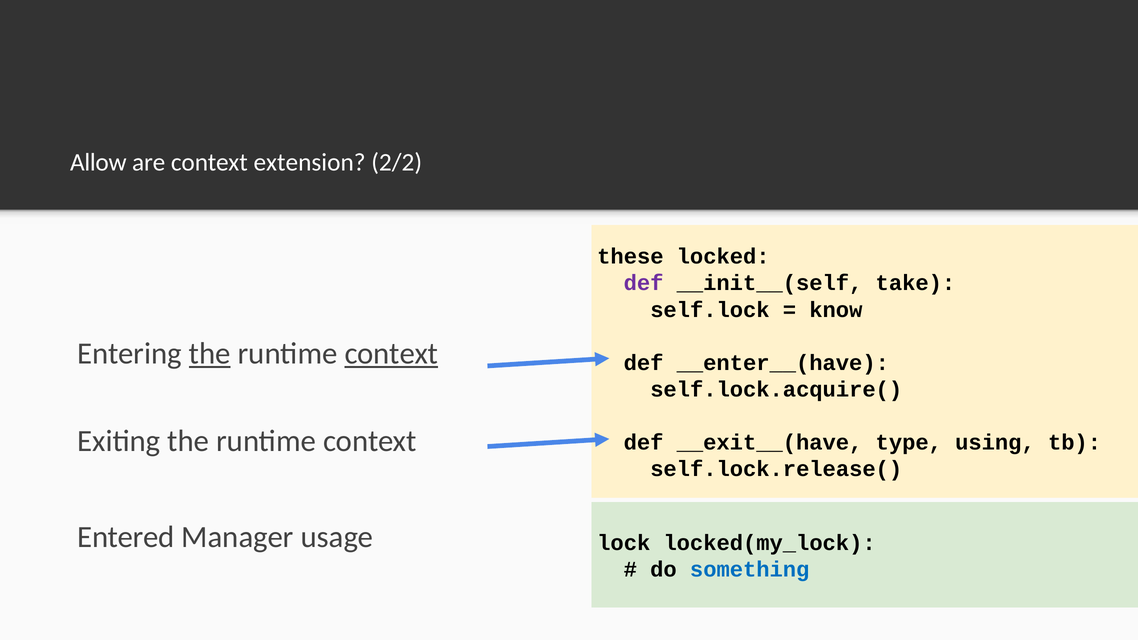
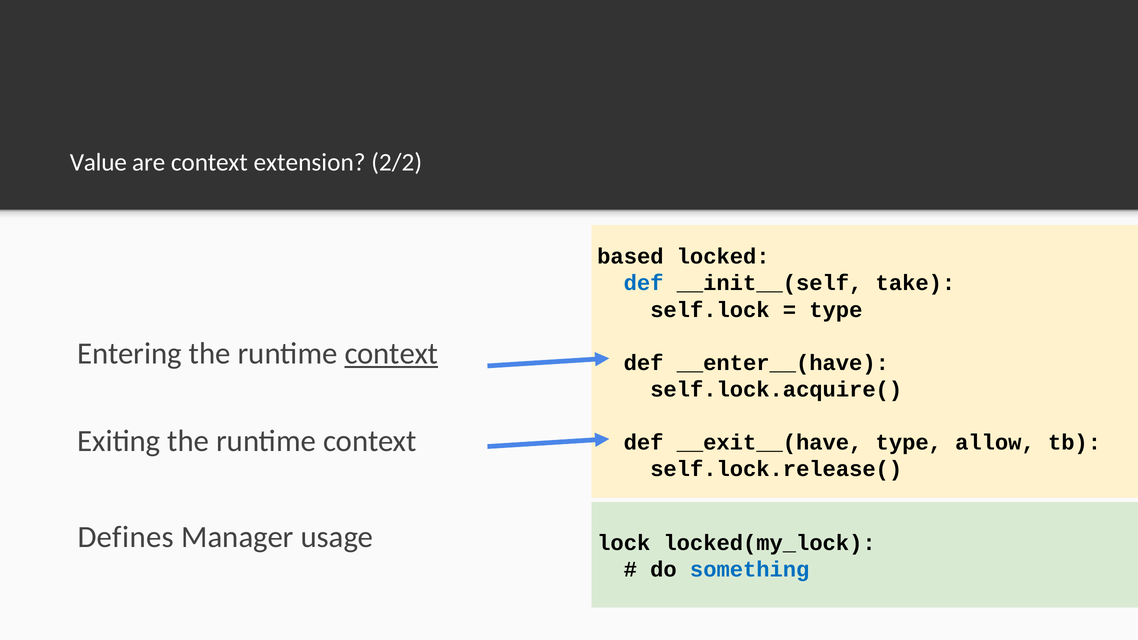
Allow: Allow -> Value
these: these -> based
def at (644, 283) colour: purple -> blue
know at (836, 310): know -> type
the at (210, 354) underline: present -> none
using: using -> allow
Entered: Entered -> Defines
